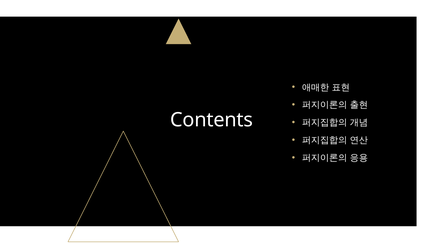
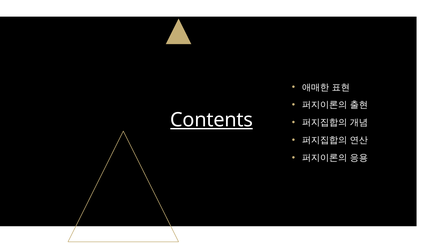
Contents underline: none -> present
